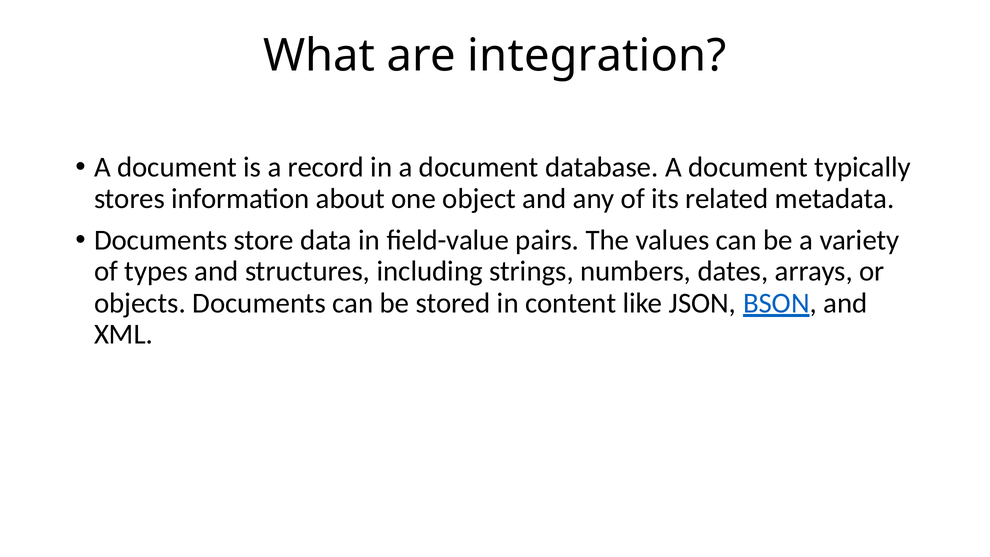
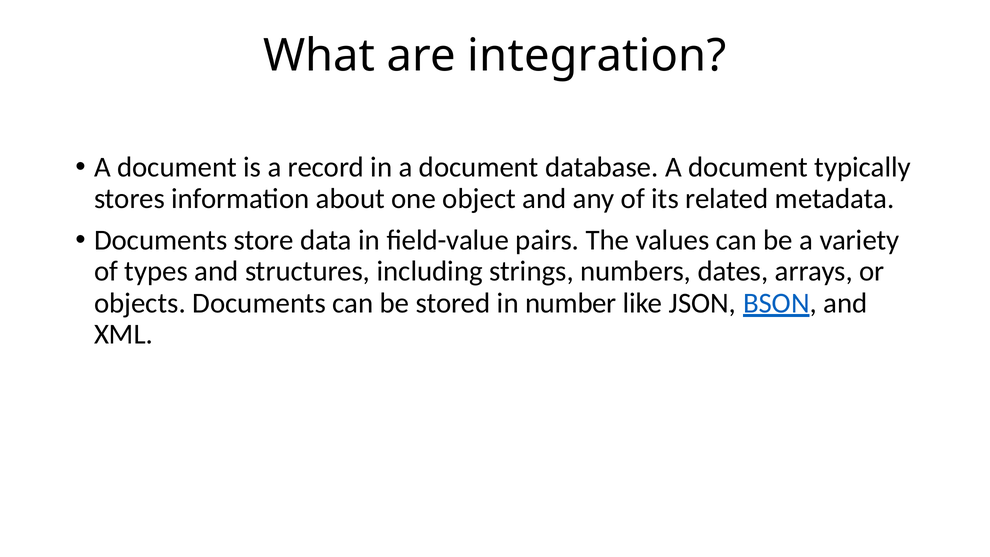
content: content -> number
